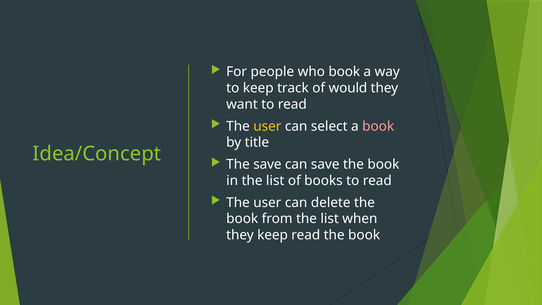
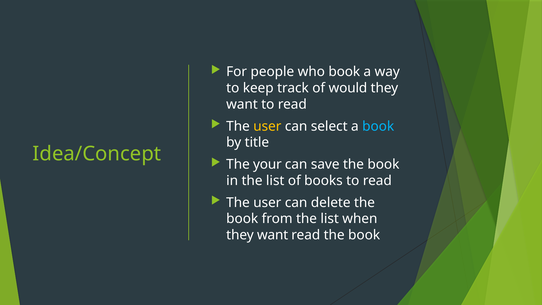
book at (378, 126) colour: pink -> light blue
The save: save -> your
keep at (273, 235): keep -> want
